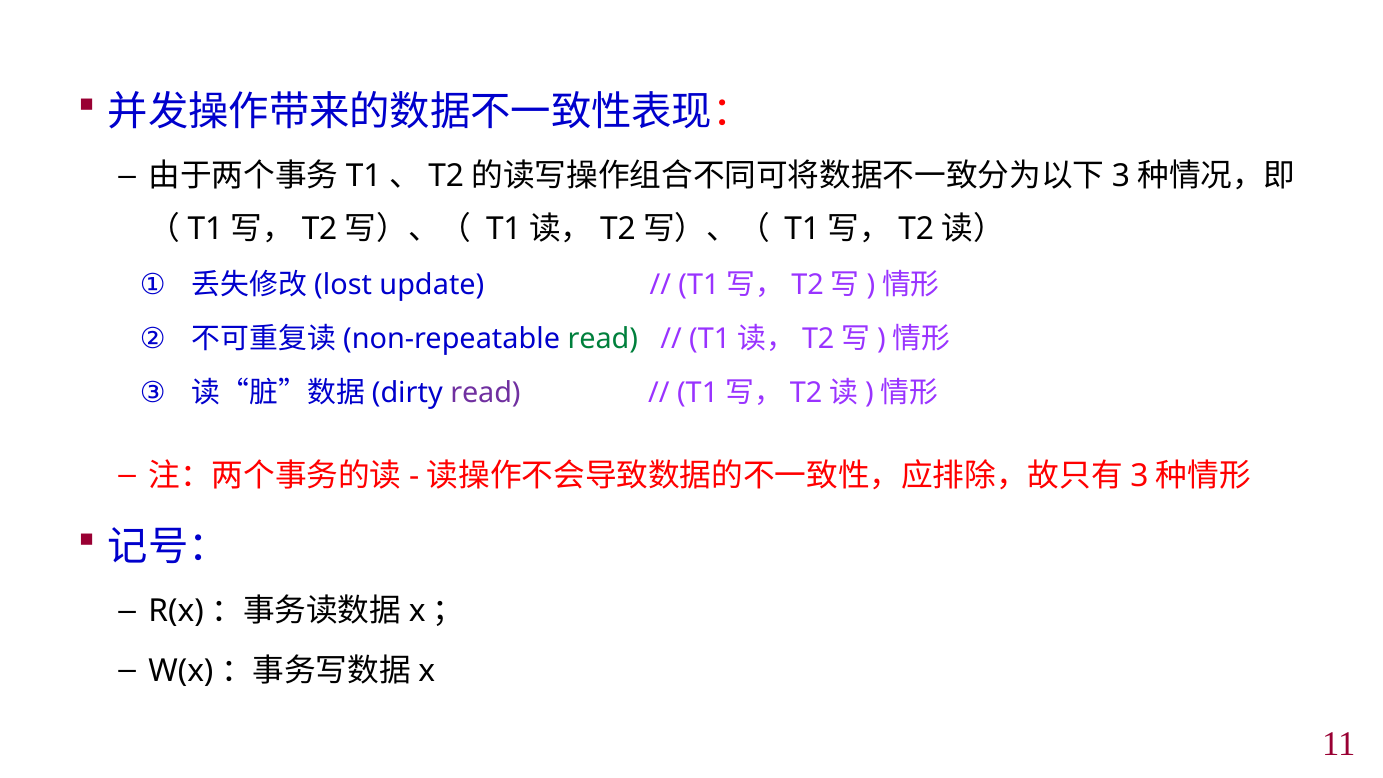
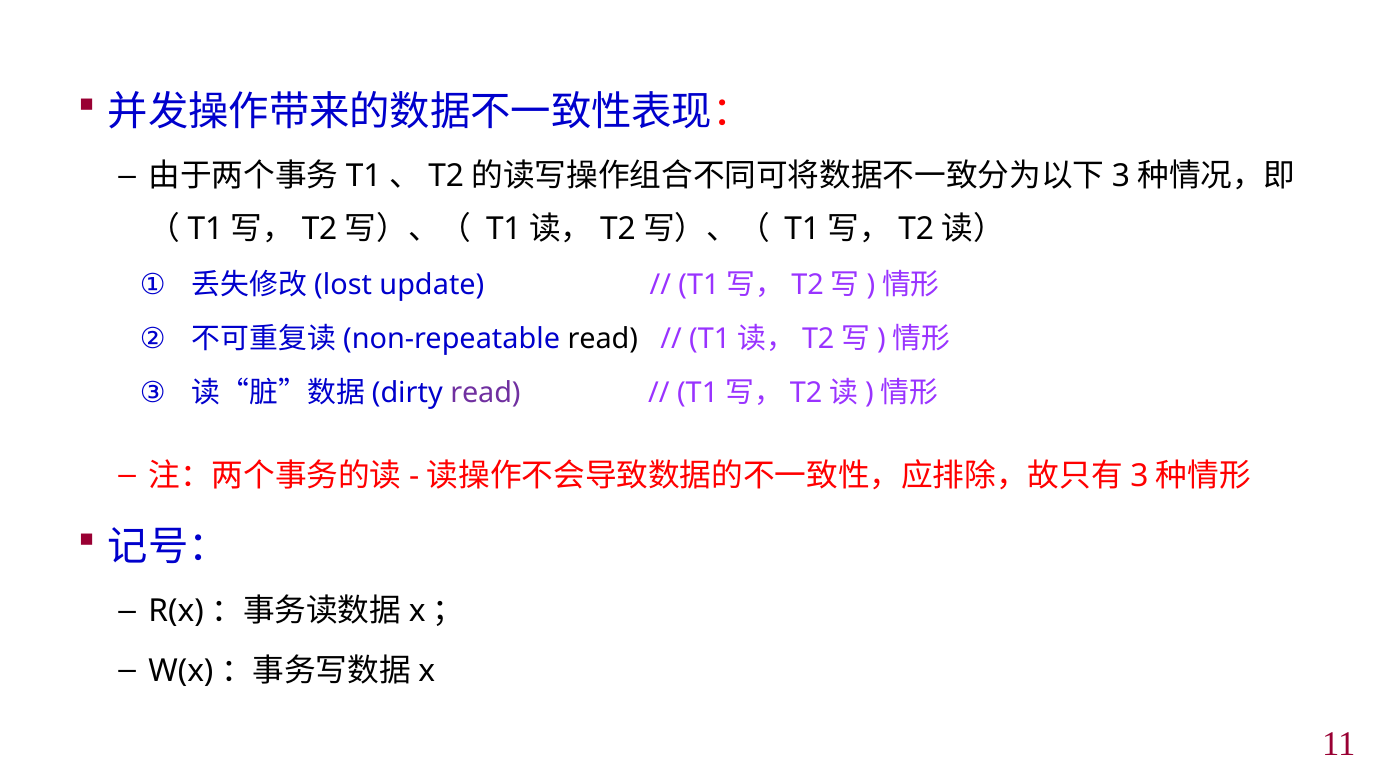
read at (603, 339) colour: green -> black
